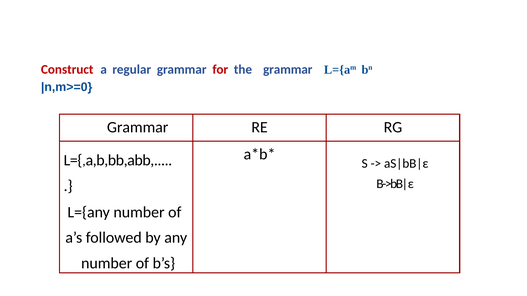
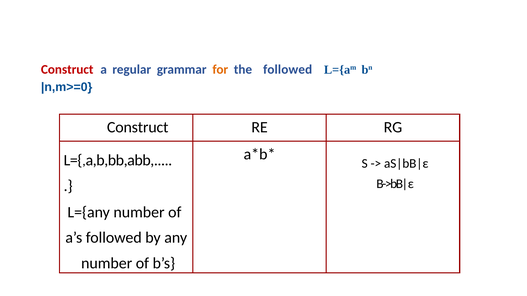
for colour: red -> orange
the grammar: grammar -> followed
Grammar at (138, 127): Grammar -> Construct
